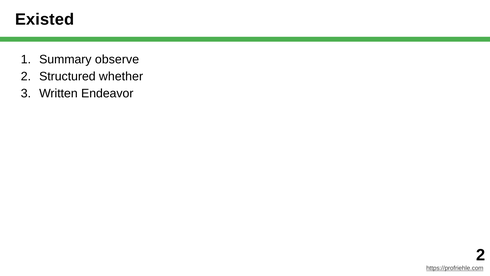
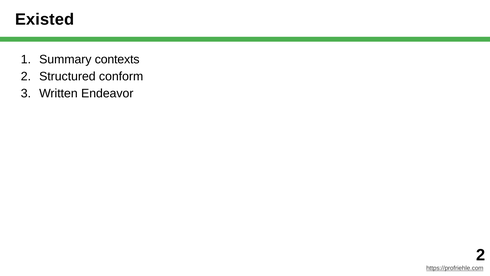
observe: observe -> contexts
whether: whether -> conform
